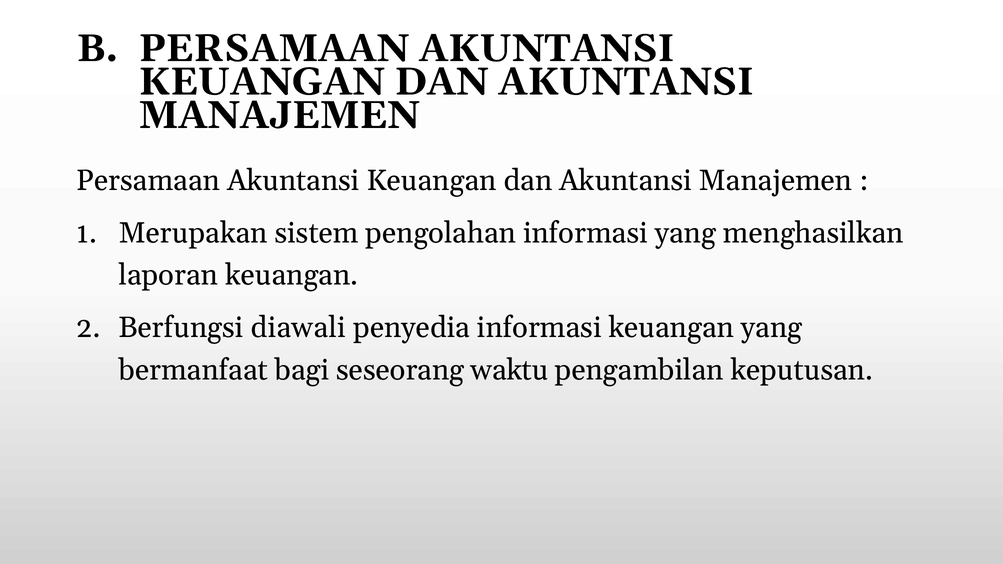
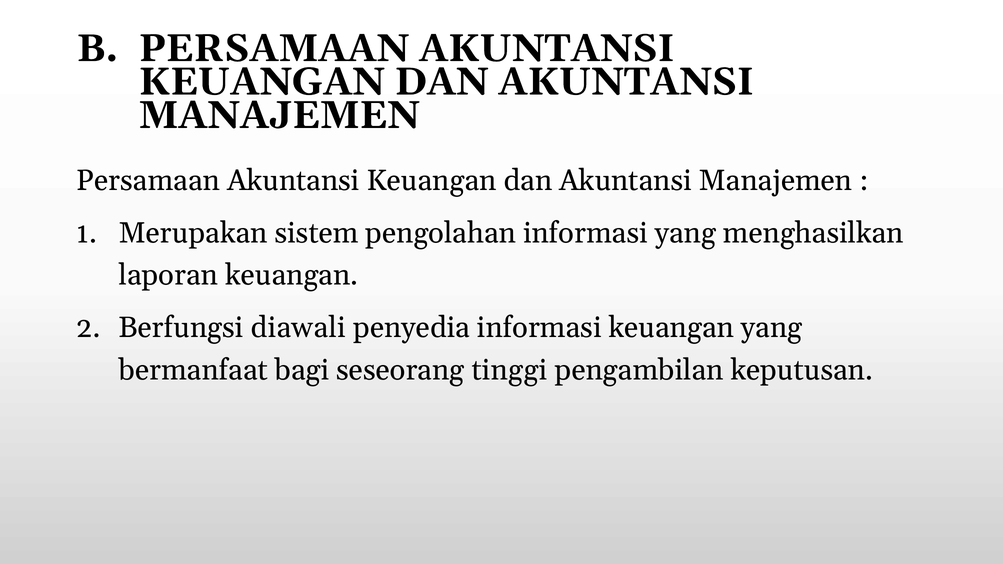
waktu: waktu -> tinggi
